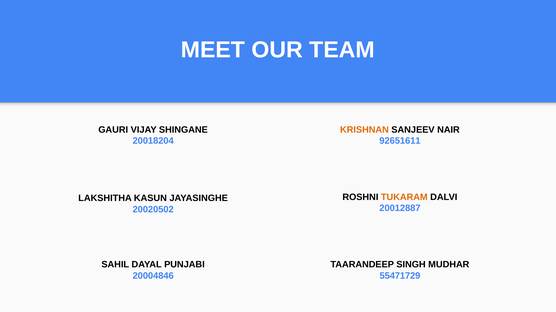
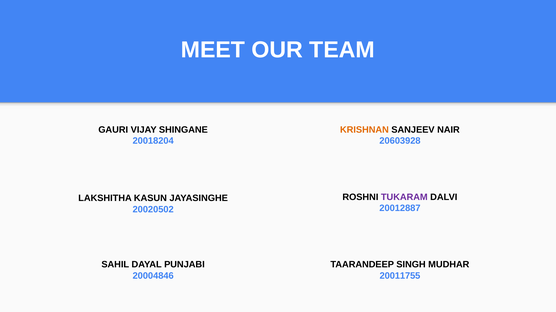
92651611: 92651611 -> 20603928
TUKARAM colour: orange -> purple
55471729: 55471729 -> 20011755
